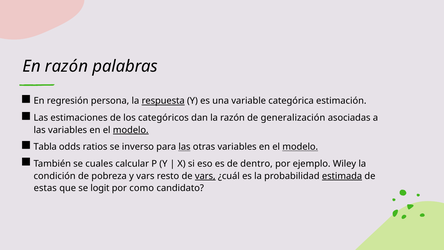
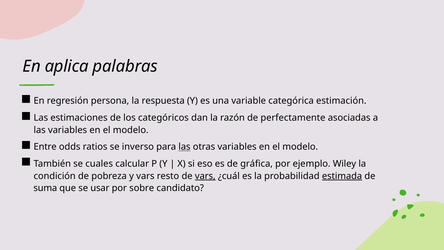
En razón: razón -> aplica
respuesta underline: present -> none
generalización: generalización -> perfectamente
modelo at (131, 130) underline: present -> none
Tabla: Tabla -> Entre
modelo at (300, 147) underline: present -> none
dentro: dentro -> gráfica
estas: estas -> suma
logit: logit -> usar
como: como -> sobre
